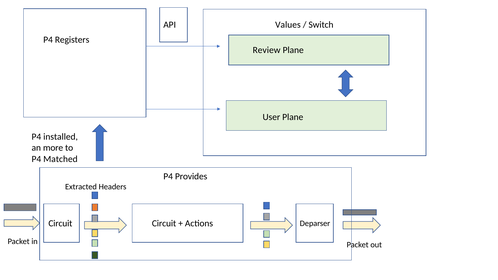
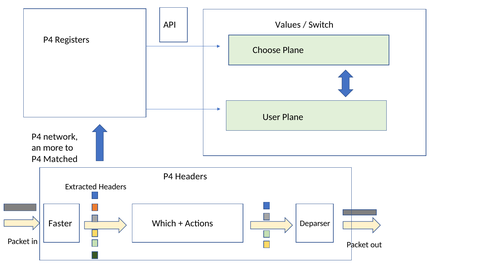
Review: Review -> Choose
installed: installed -> network
P4 Provides: Provides -> Headers
Circuit at (60, 224): Circuit -> Faster
Circuit at (164, 224): Circuit -> Which
